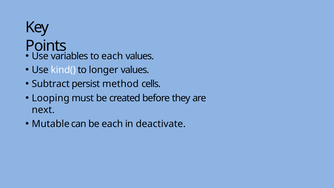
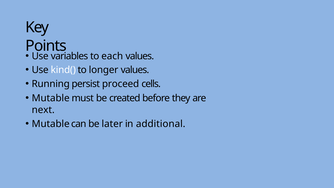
Subtract: Subtract -> Running
method: method -> proceed
Looping at (51, 98): Looping -> Mutable
be each: each -> later
deactivate: deactivate -> additional
